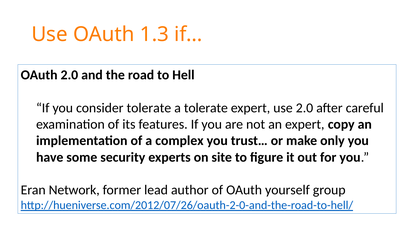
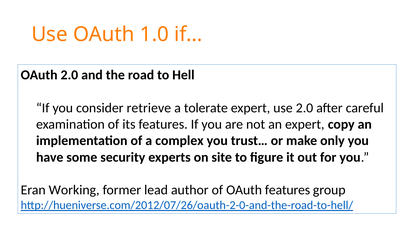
1.3: 1.3 -> 1.0
consider tolerate: tolerate -> retrieve
Network: Network -> Working
OAuth yourself: yourself -> features
